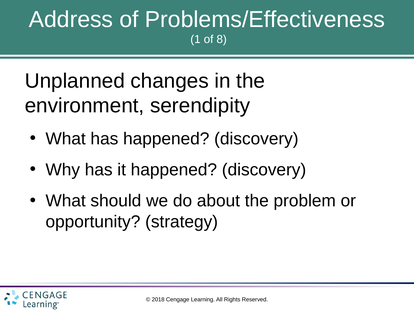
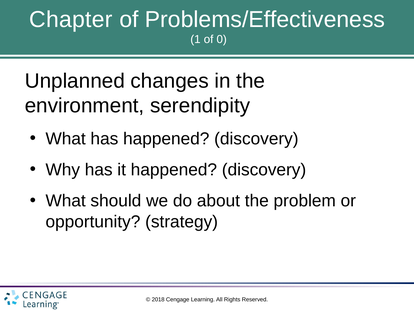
Address: Address -> Chapter
8: 8 -> 0
